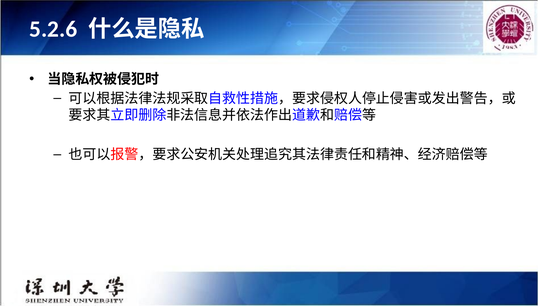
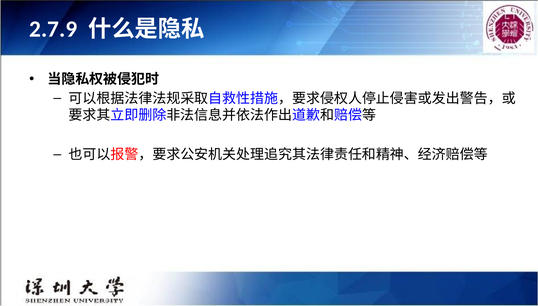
5.2.6: 5.2.6 -> 2.7.9
